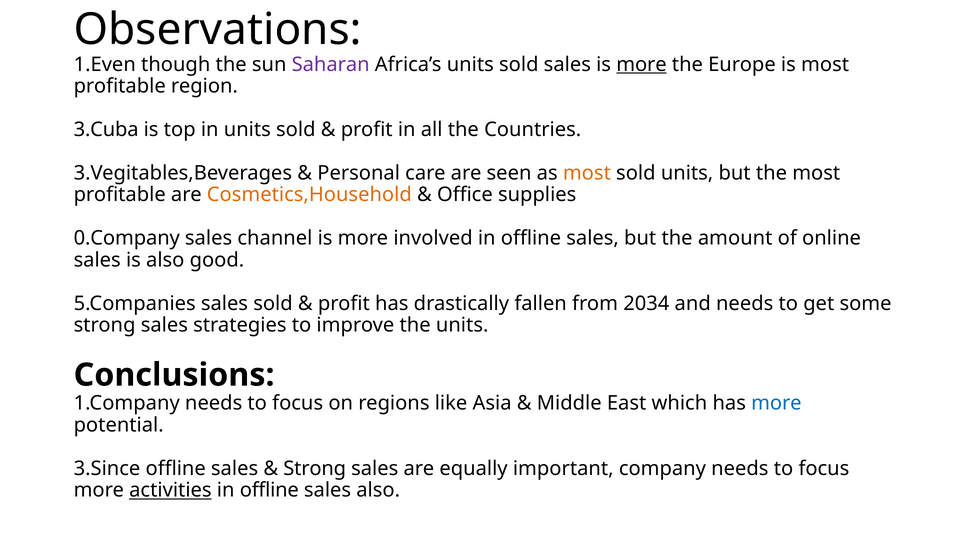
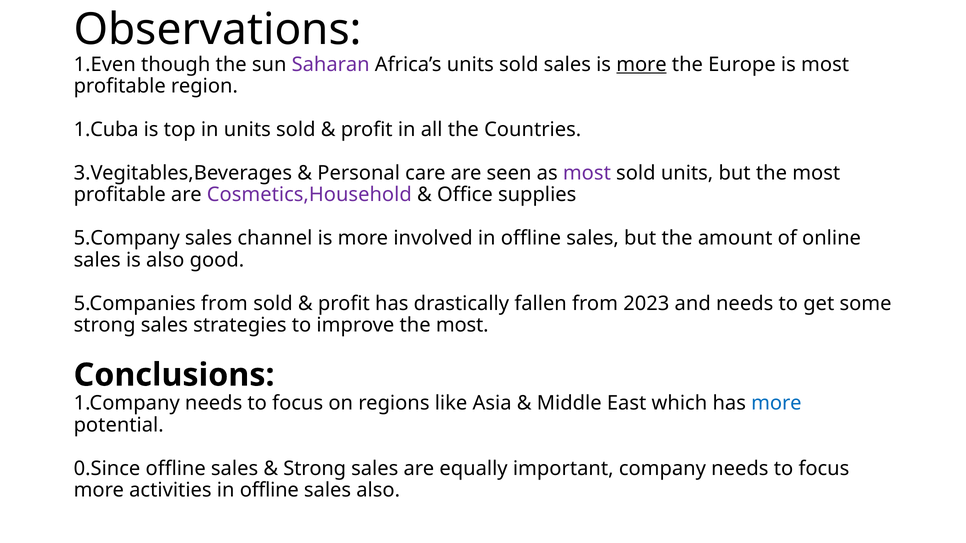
3.Cuba: 3.Cuba -> 1.Cuba
most at (587, 173) colour: orange -> purple
Cosmetics,Household colour: orange -> purple
0.Company: 0.Company -> 5.Company
5.Companies sales: sales -> from
2034: 2034 -> 2023
improve the units: units -> most
3.Since: 3.Since -> 0.Since
activities underline: present -> none
